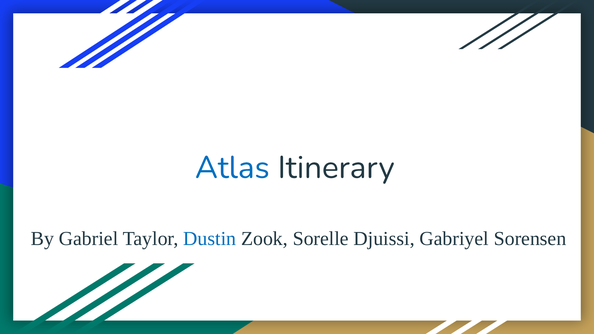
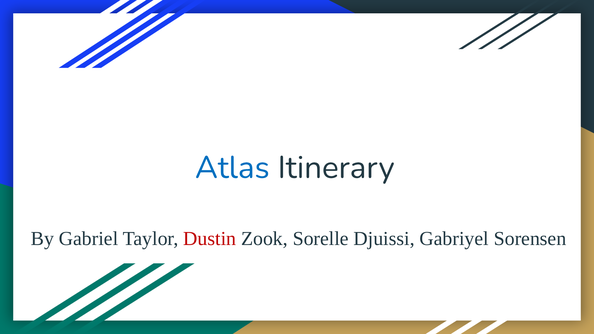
Dustin colour: blue -> red
